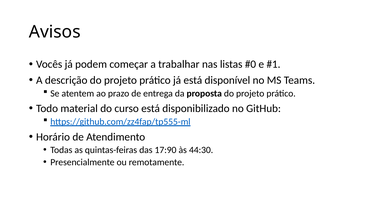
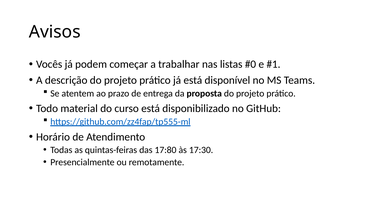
17:90: 17:90 -> 17:80
44:30: 44:30 -> 17:30
